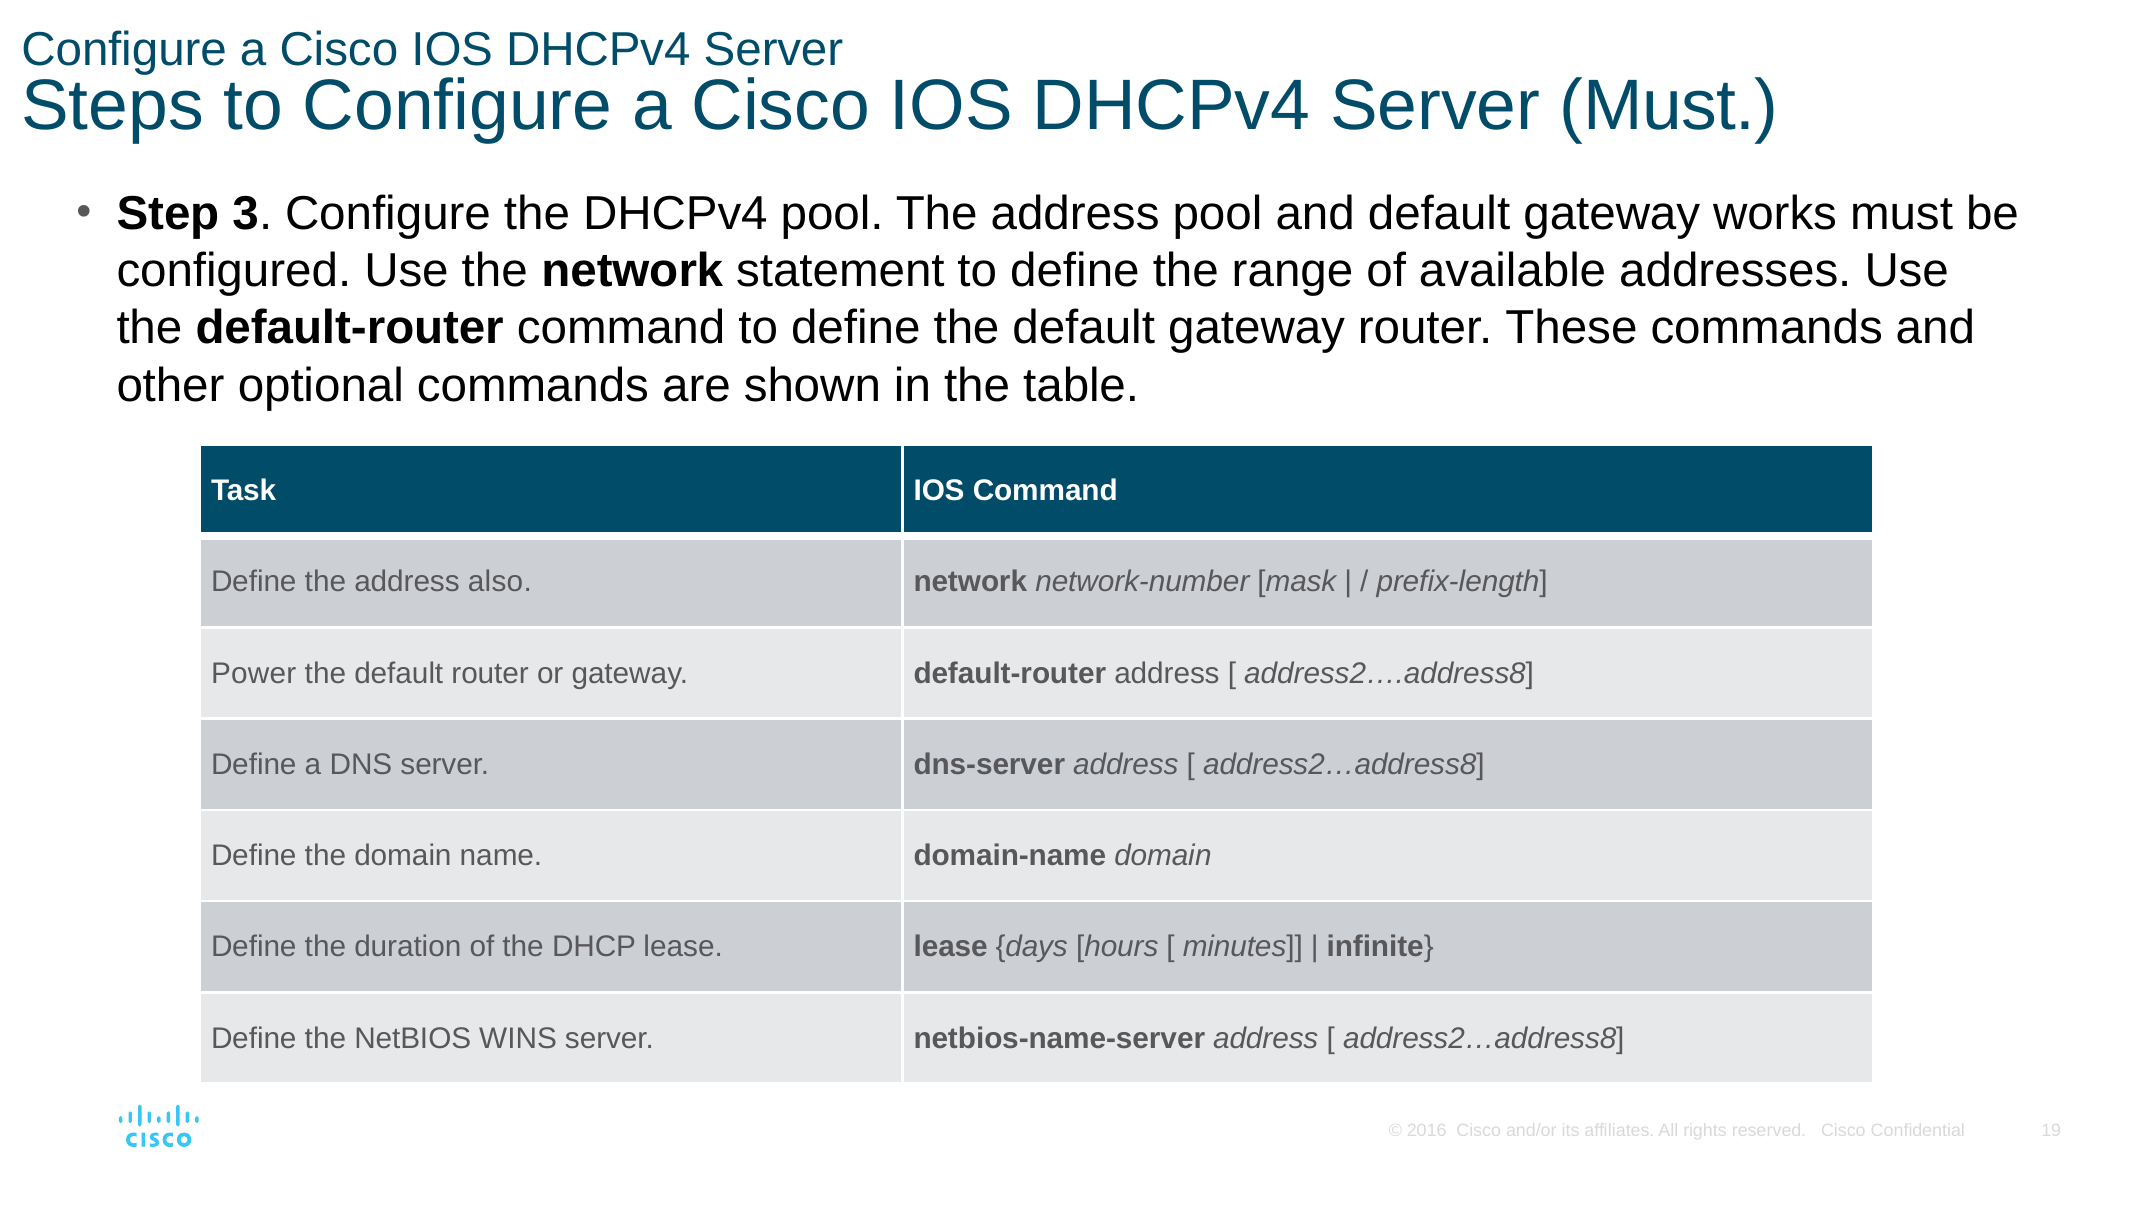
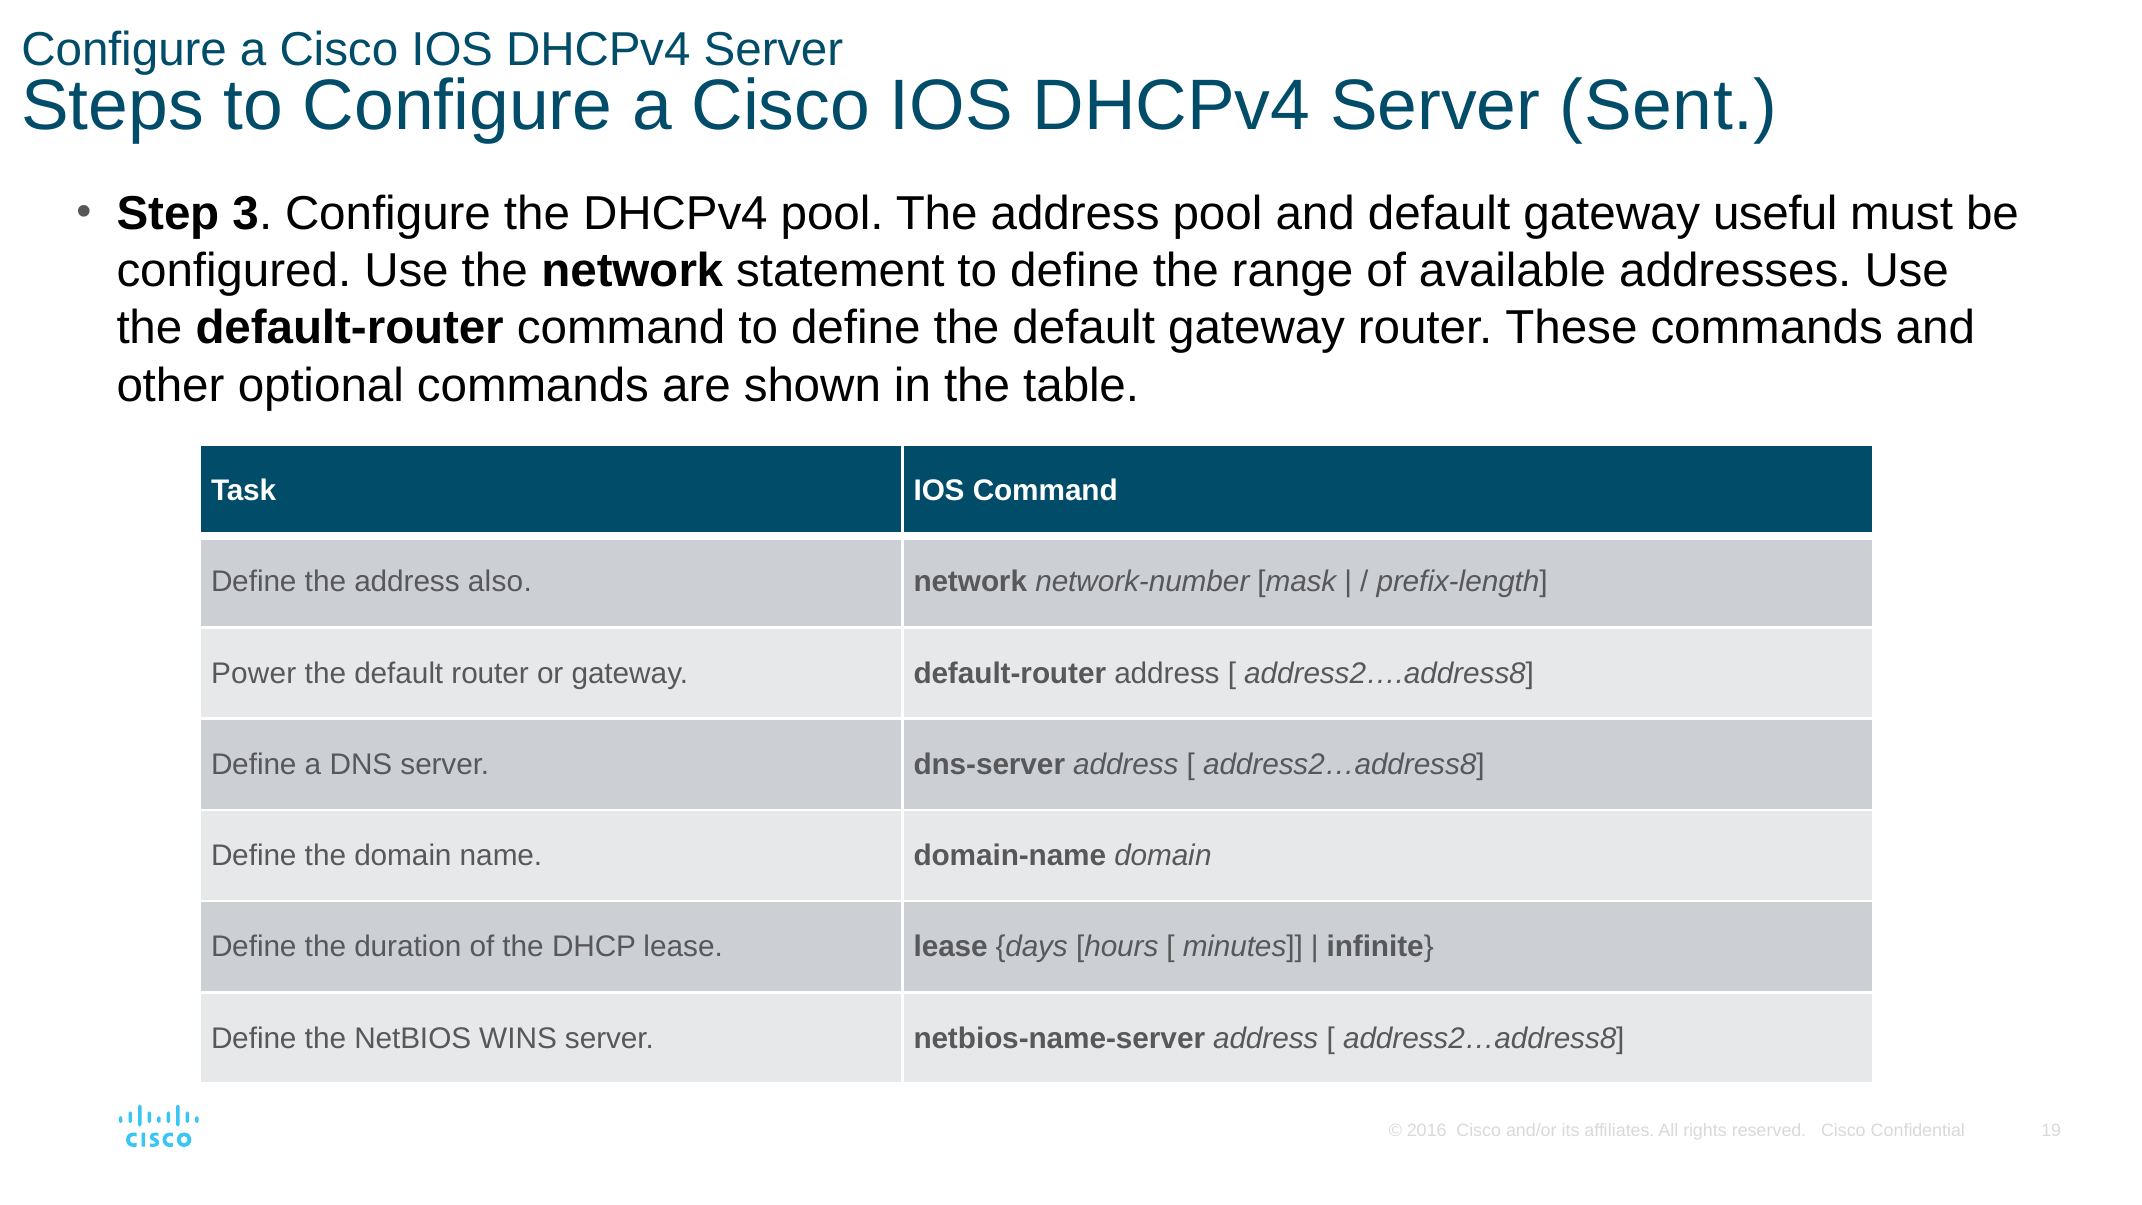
Server Must: Must -> Sent
works: works -> useful
